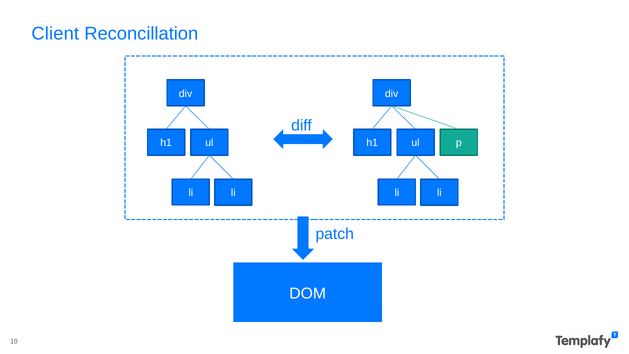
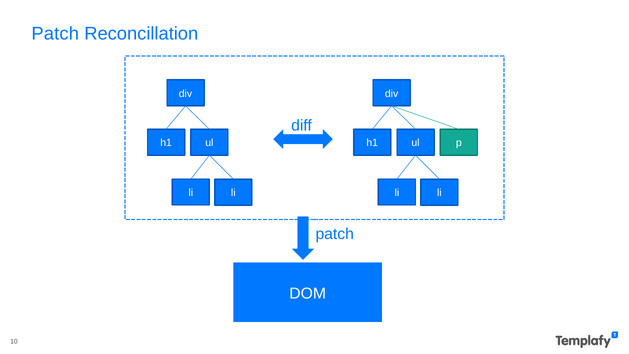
Client at (55, 34): Client -> Patch
